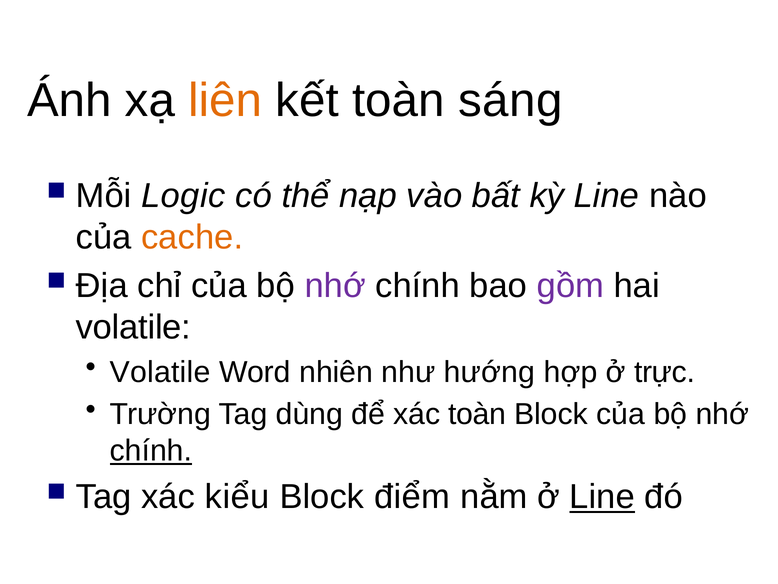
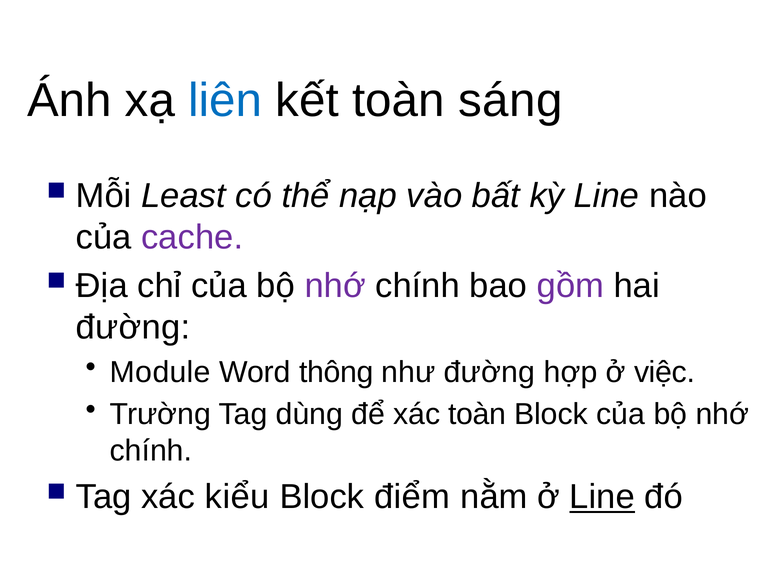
liên colour: orange -> blue
Logic: Logic -> Least
cache colour: orange -> purple
volatile at (133, 327): volatile -> đường
Volatile at (160, 372): Volatile -> Module
nhiên: nhiên -> thông
như hướng: hướng -> đường
trực: trực -> việc
chính at (151, 450) underline: present -> none
